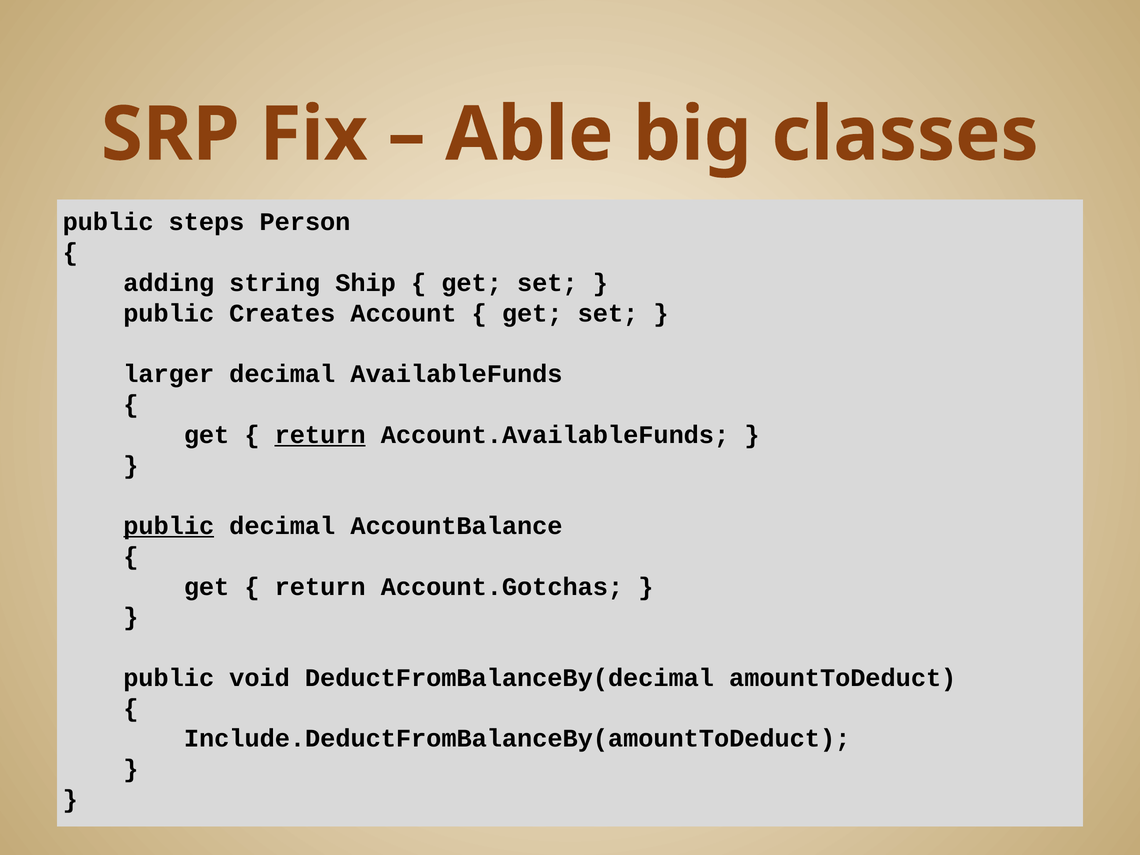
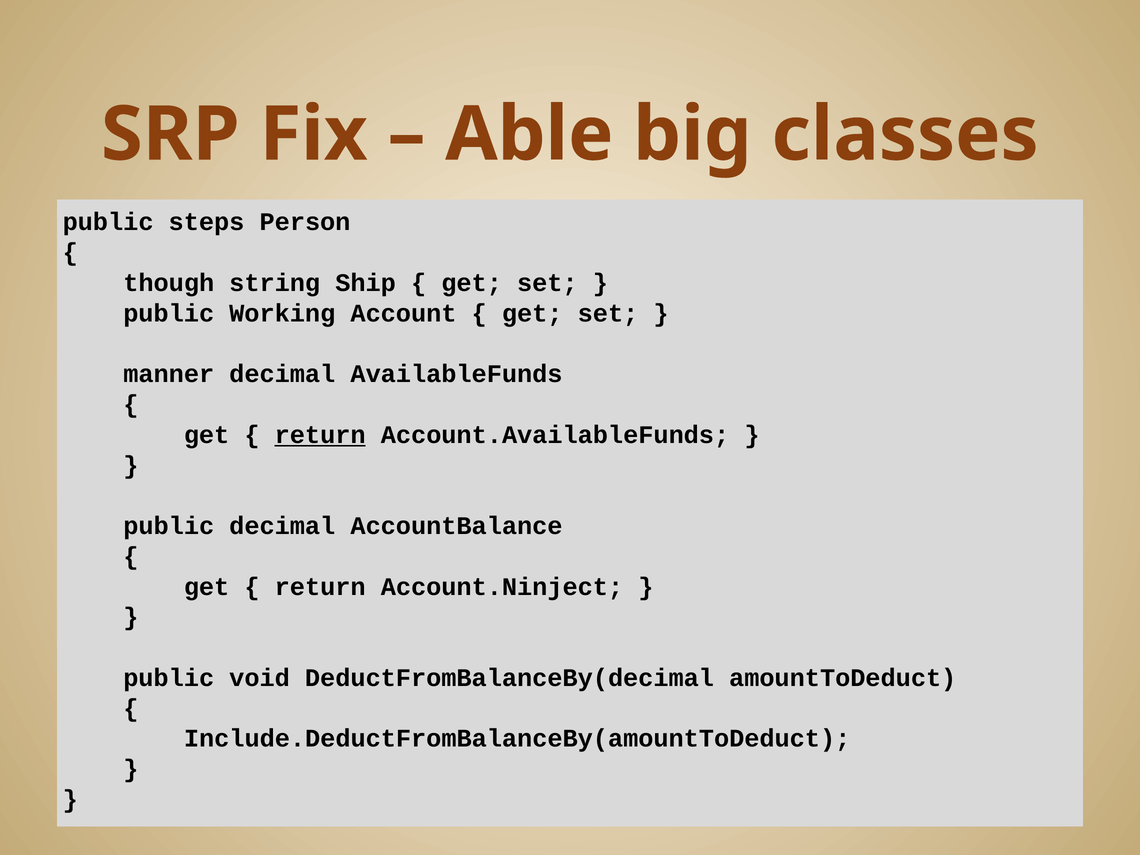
adding: adding -> though
Creates: Creates -> Working
larger: larger -> manner
public at (169, 526) underline: present -> none
Account.Gotchas: Account.Gotchas -> Account.Ninject
